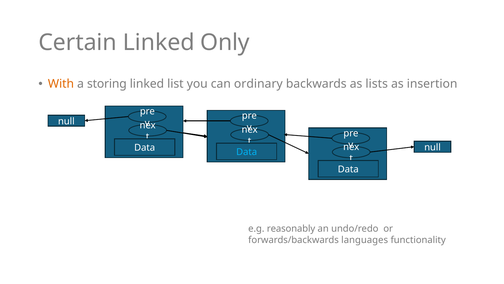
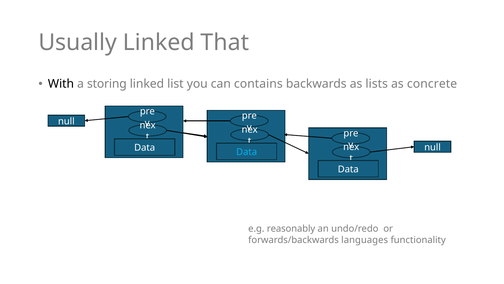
Certain: Certain -> Usually
Only: Only -> That
With colour: orange -> black
ordinary: ordinary -> contains
insertion: insertion -> concrete
